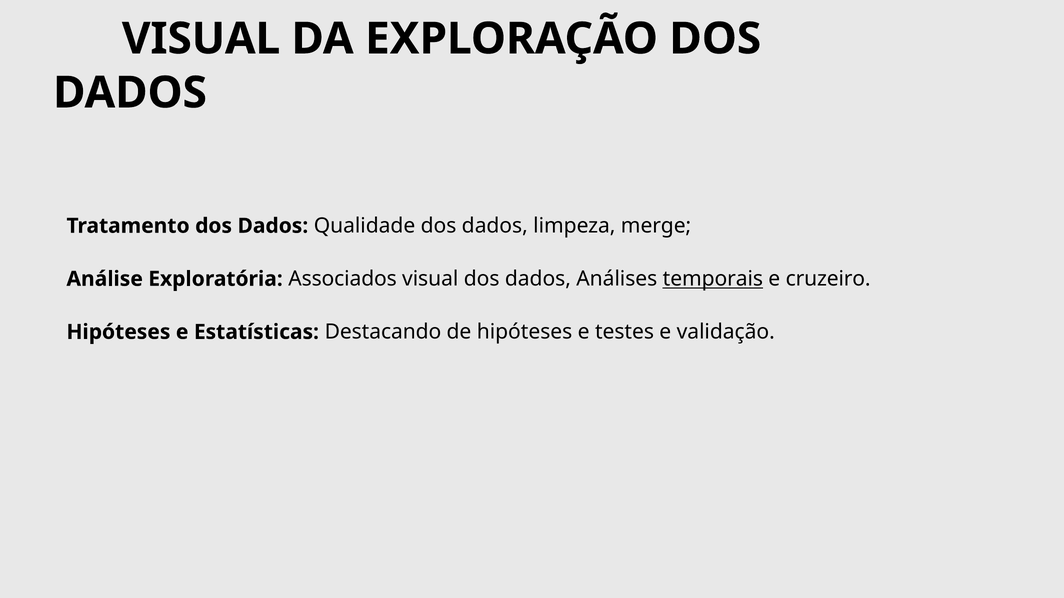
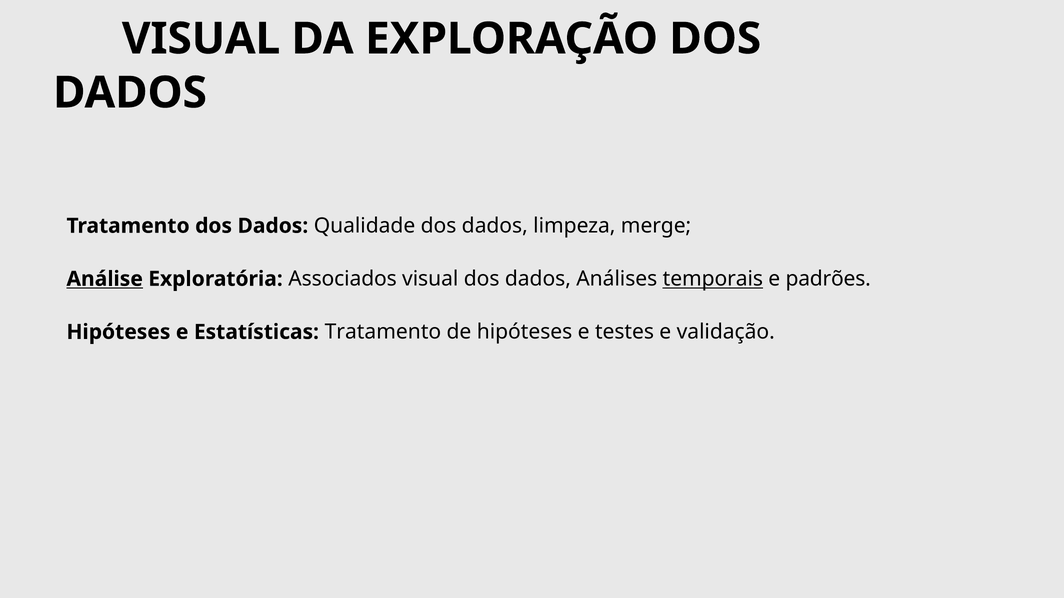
Análise underline: none -> present
cruzeiro: cruzeiro -> padrões
Estatísticas Destacando: Destacando -> Tratamento
